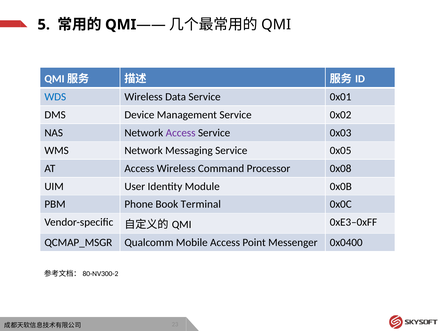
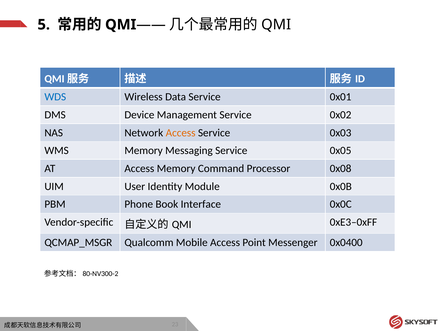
Access at (181, 133) colour: purple -> orange
WMS Network: Network -> Memory
Access Wireless: Wireless -> Memory
Terminal: Terminal -> Interface
